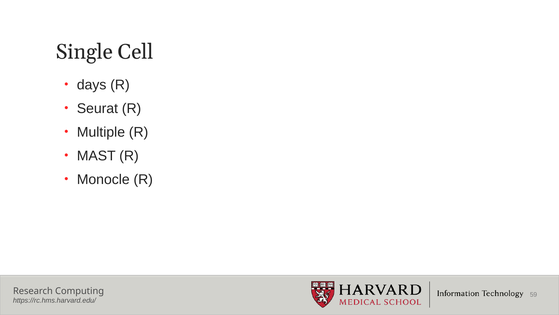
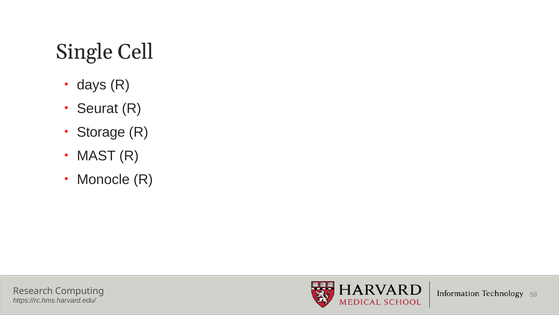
Multiple: Multiple -> Storage
